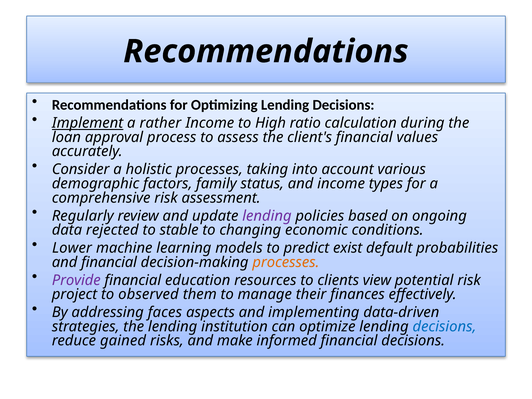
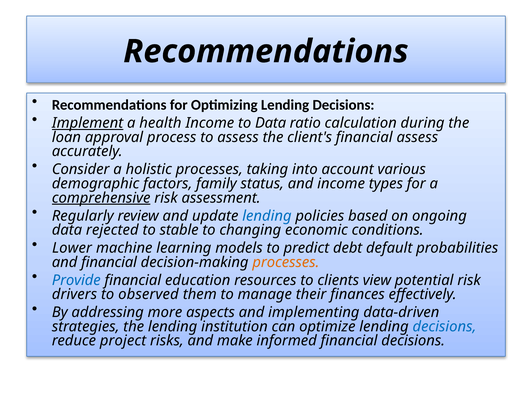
rather: rather -> health
to High: High -> Data
financial values: values -> assess
comprehensive underline: none -> present
lending at (267, 216) colour: purple -> blue
exist: exist -> debt
Provide colour: purple -> blue
project: project -> drivers
faces: faces -> more
gained: gained -> project
